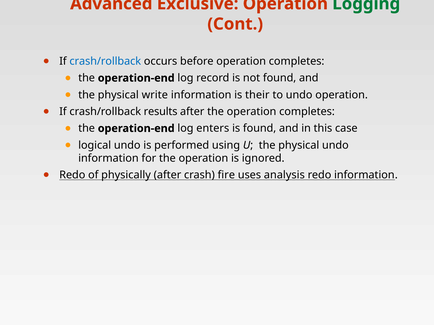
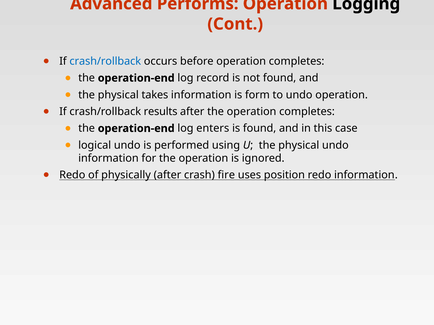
Exclusive: Exclusive -> Performs
Logging colour: green -> black
write: write -> takes
their: their -> form
analysis: analysis -> position
